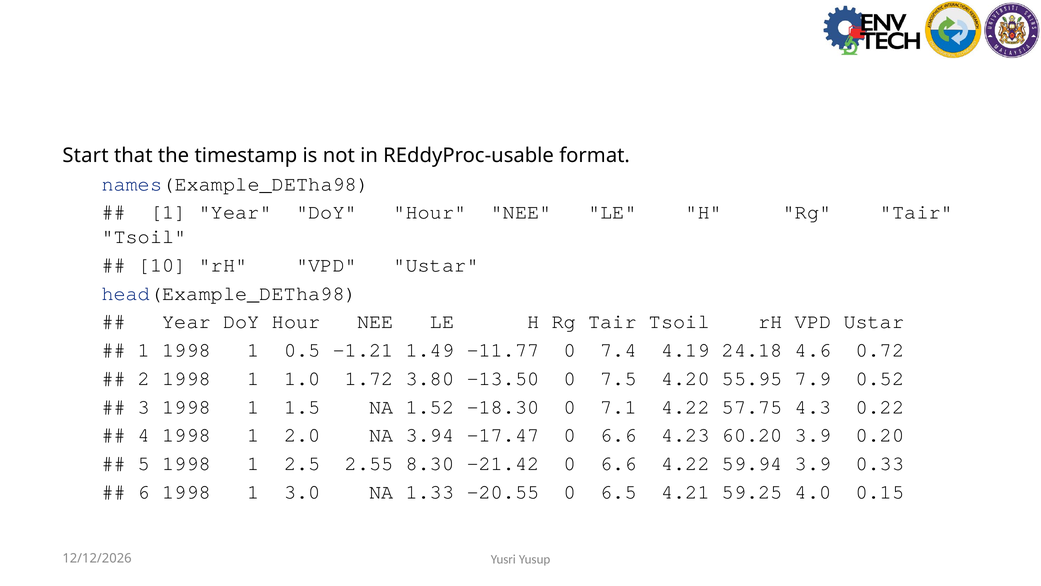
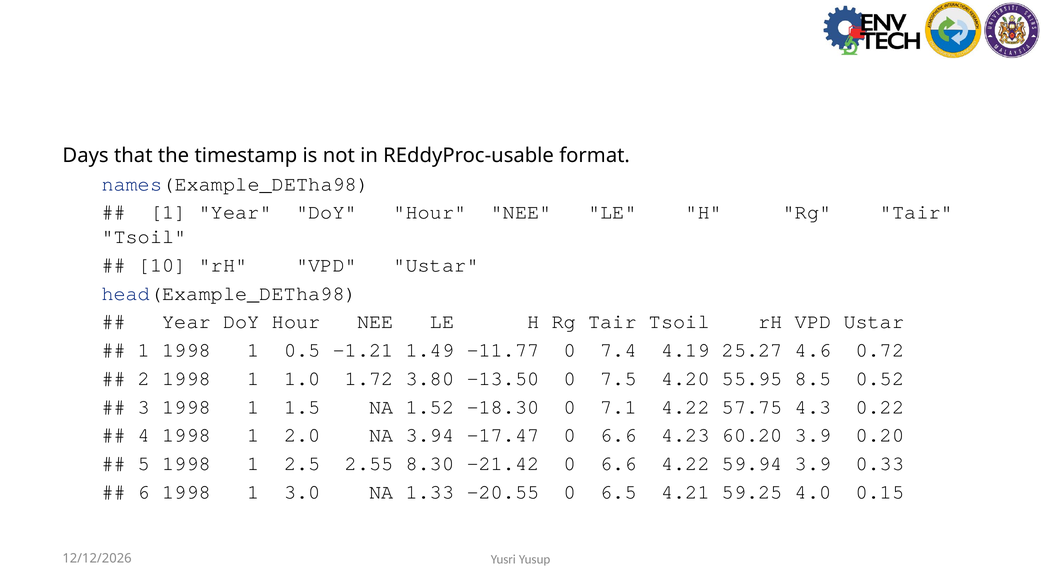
Start: Start -> Days
24.18: 24.18 -> 25.27
7.9: 7.9 -> 8.5
